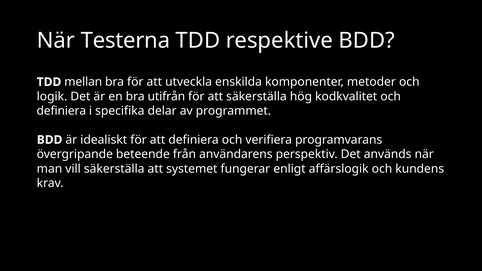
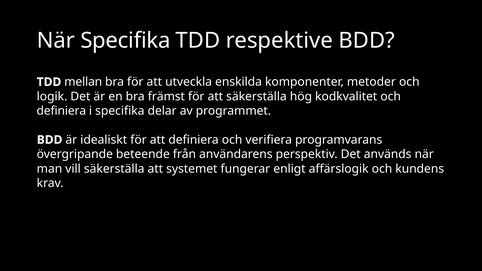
När Testerna: Testerna -> Specifika
utifrån: utifrån -> främst
